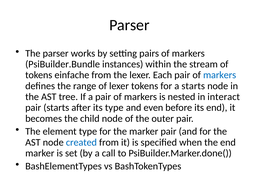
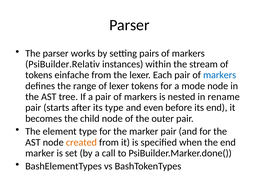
PsiBuilder.Bundle: PsiBuilder.Bundle -> PsiBuilder.Relativ
a starts: starts -> mode
interact: interact -> rename
created colour: blue -> orange
